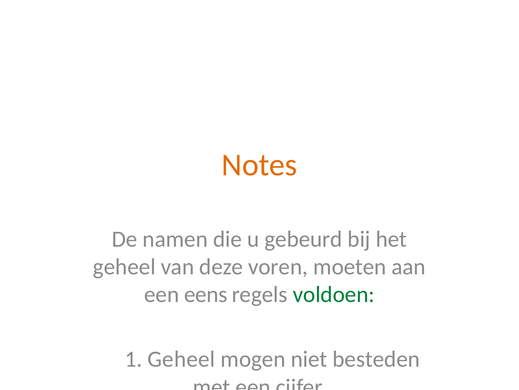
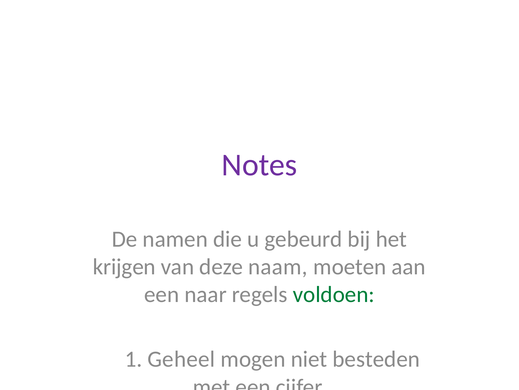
Notes colour: orange -> purple
geheel at (124, 266): geheel -> krijgen
deze voren: voren -> naam
eens: eens -> naar
